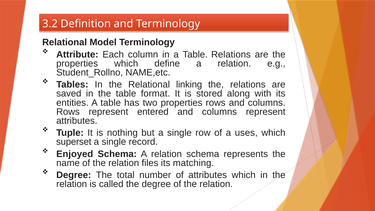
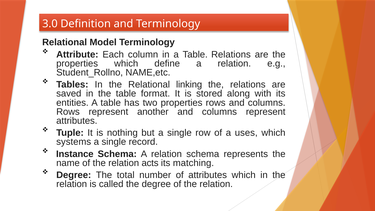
3.2: 3.2 -> 3.0
entered: entered -> another
superset: superset -> systems
Enjoyed: Enjoyed -> Instance
files: files -> acts
